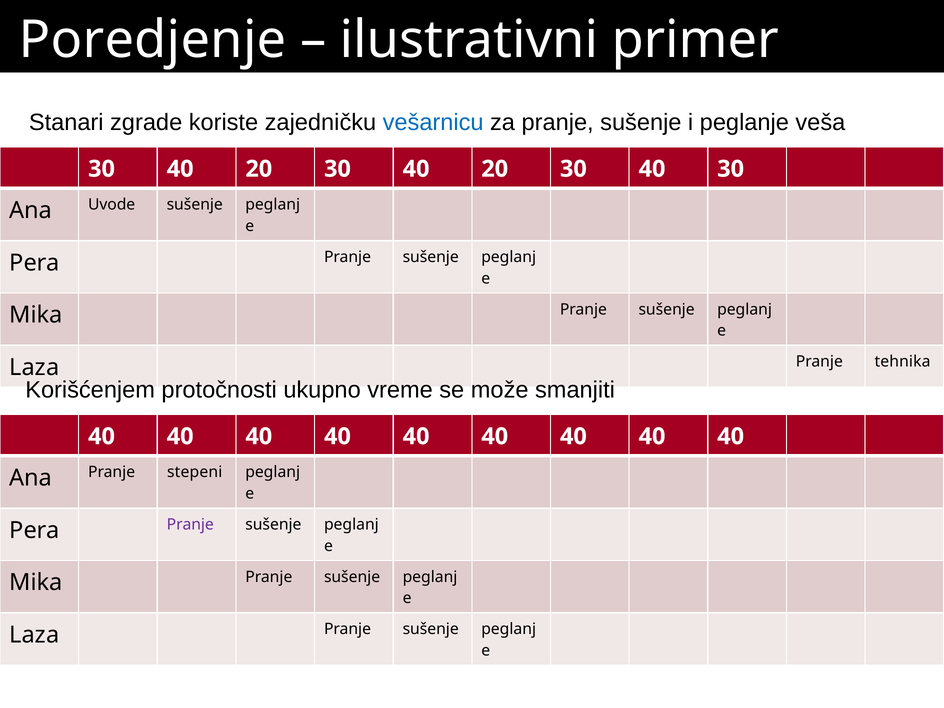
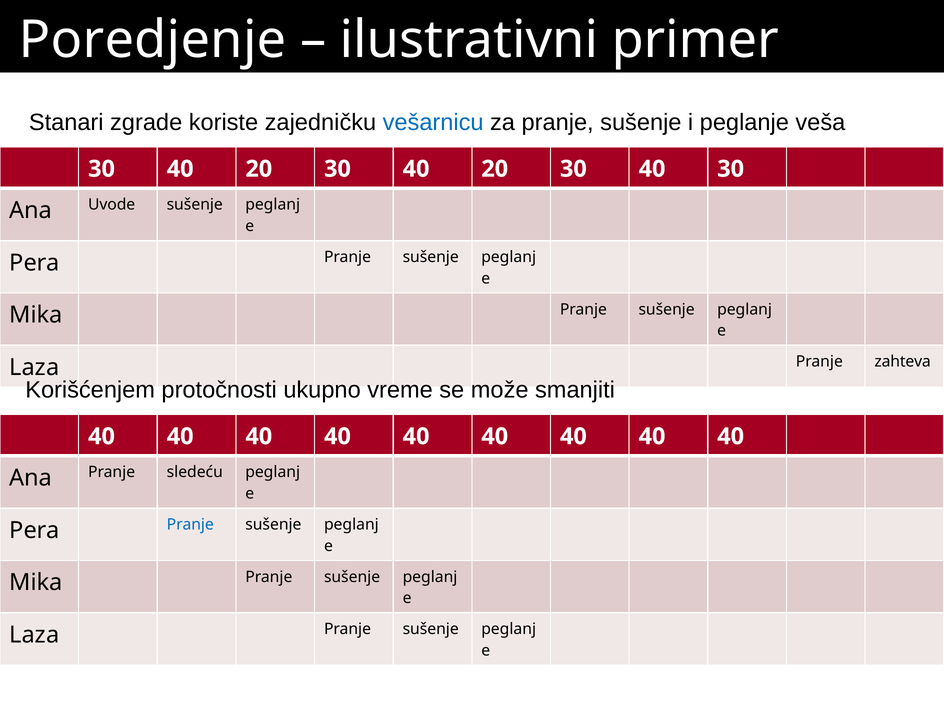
tehnika: tehnika -> zahteva
stepeni: stepeni -> sledeću
Pranje at (190, 525) colour: purple -> blue
